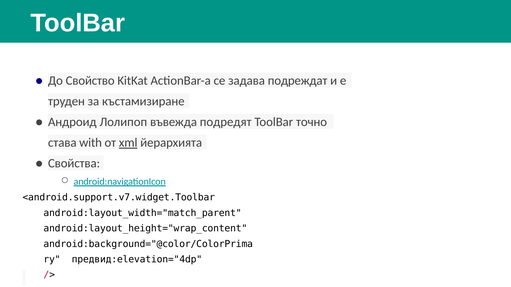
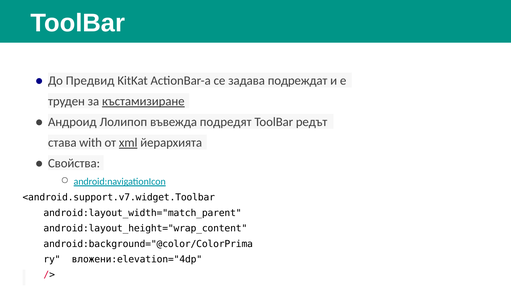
Свойство: Свойство -> Предвид
къстамизиране underline: none -> present
точно: точно -> редът
предвид:elevation="4dp: предвид:elevation="4dp -> вложени:elevation="4dp
